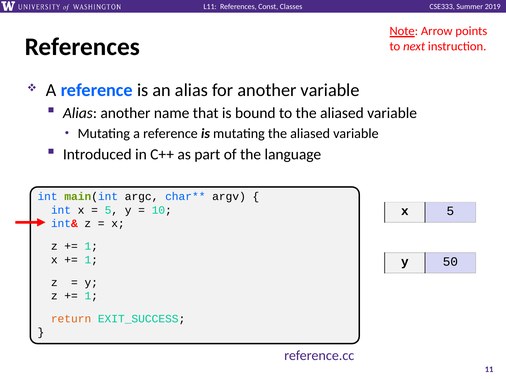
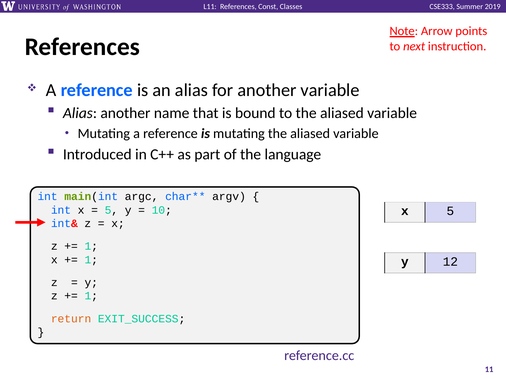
50: 50 -> 12
